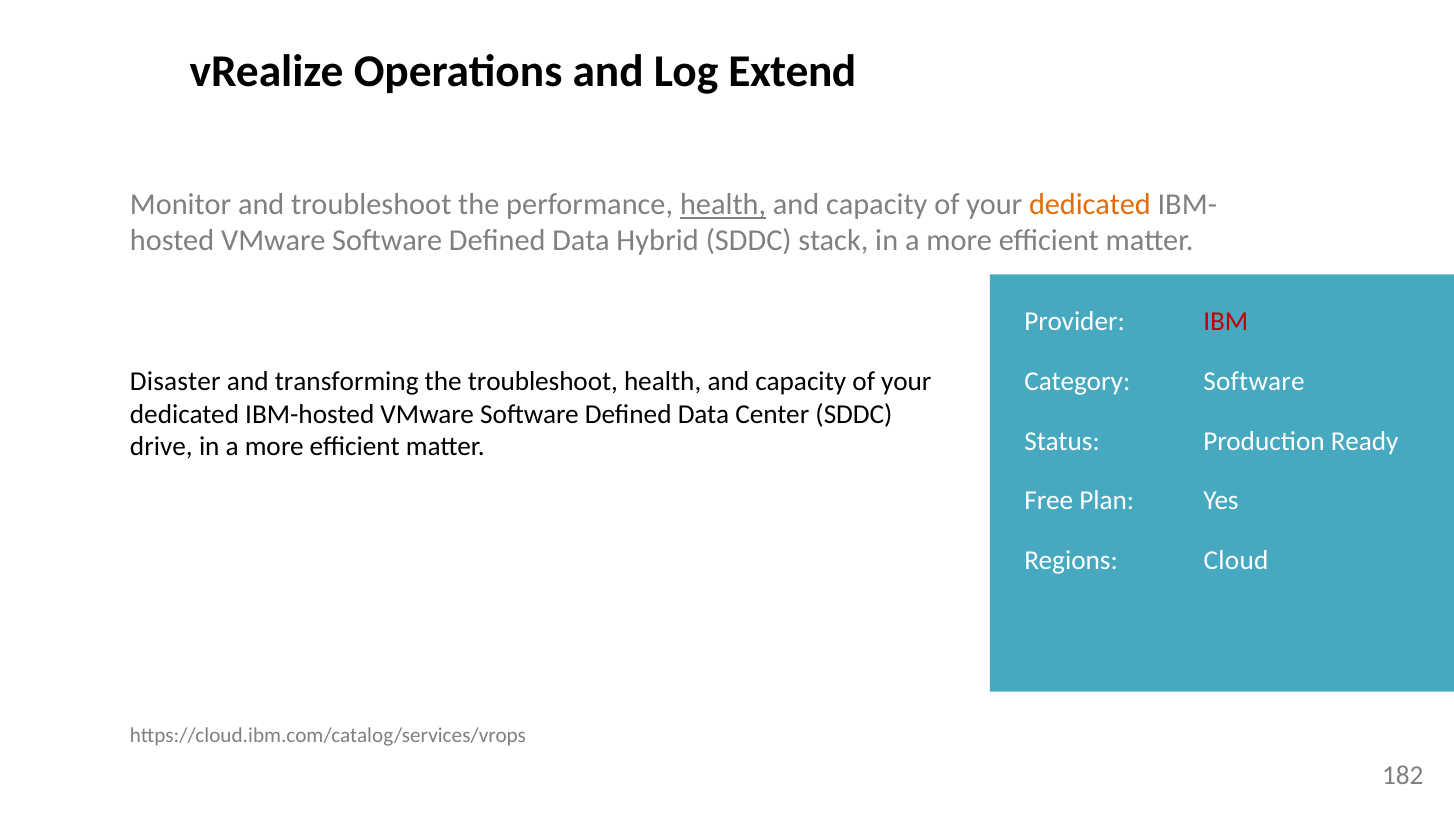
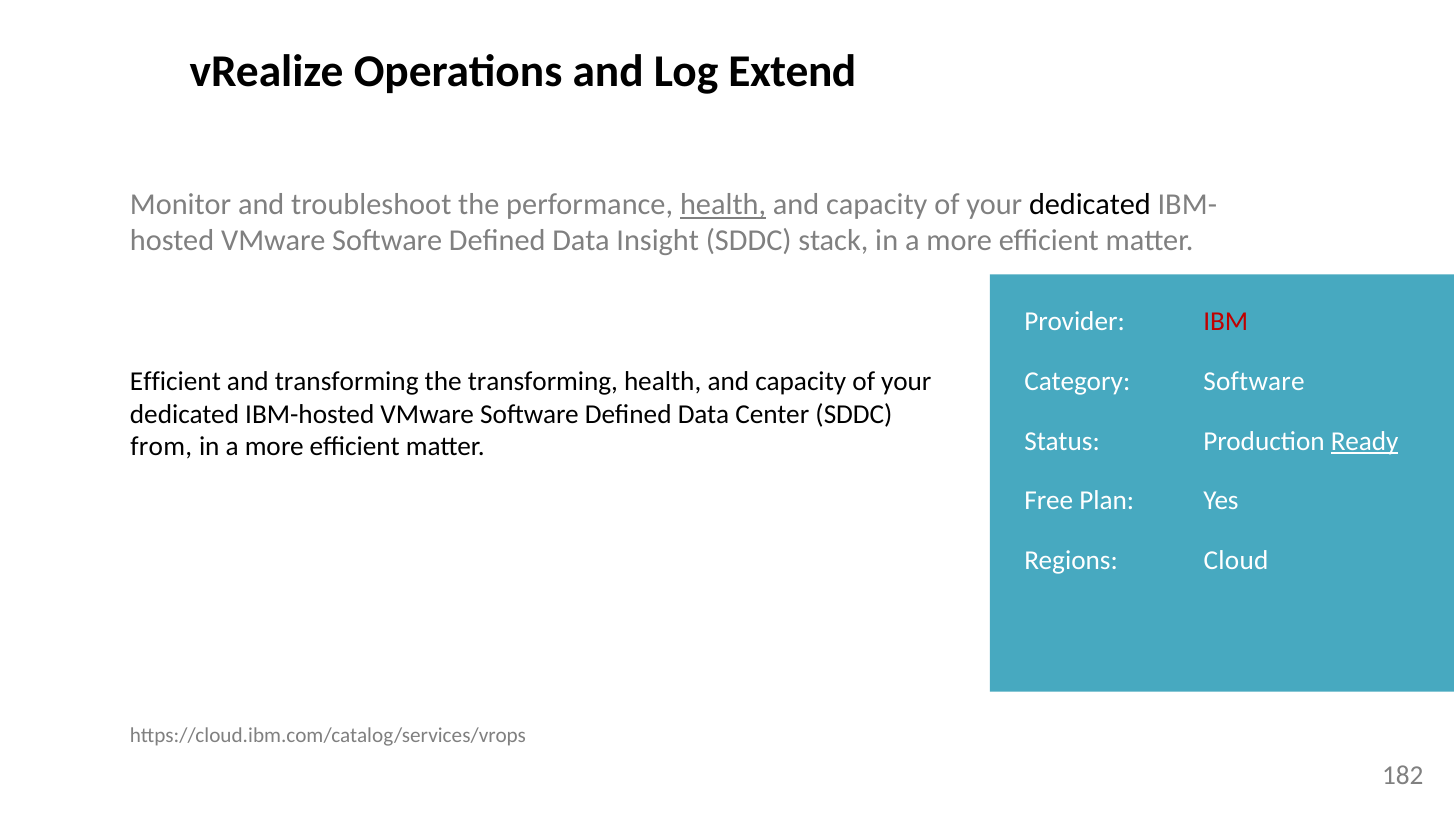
dedicated at (1090, 205) colour: orange -> black
Hybrid: Hybrid -> Insight
Disaster at (175, 381): Disaster -> Efficient
the troubleshoot: troubleshoot -> transforming
Ready underline: none -> present
drive: drive -> from
